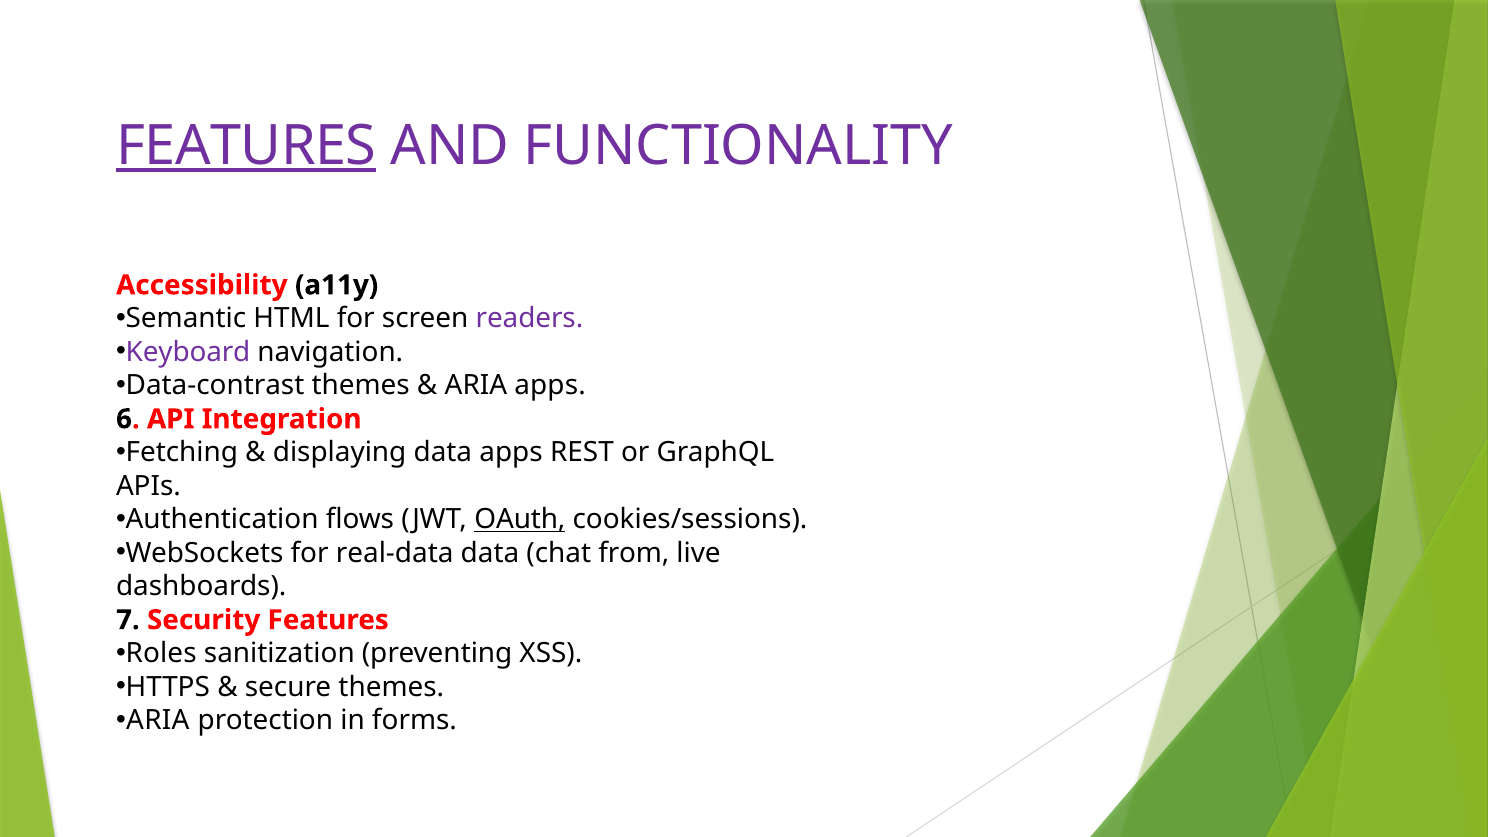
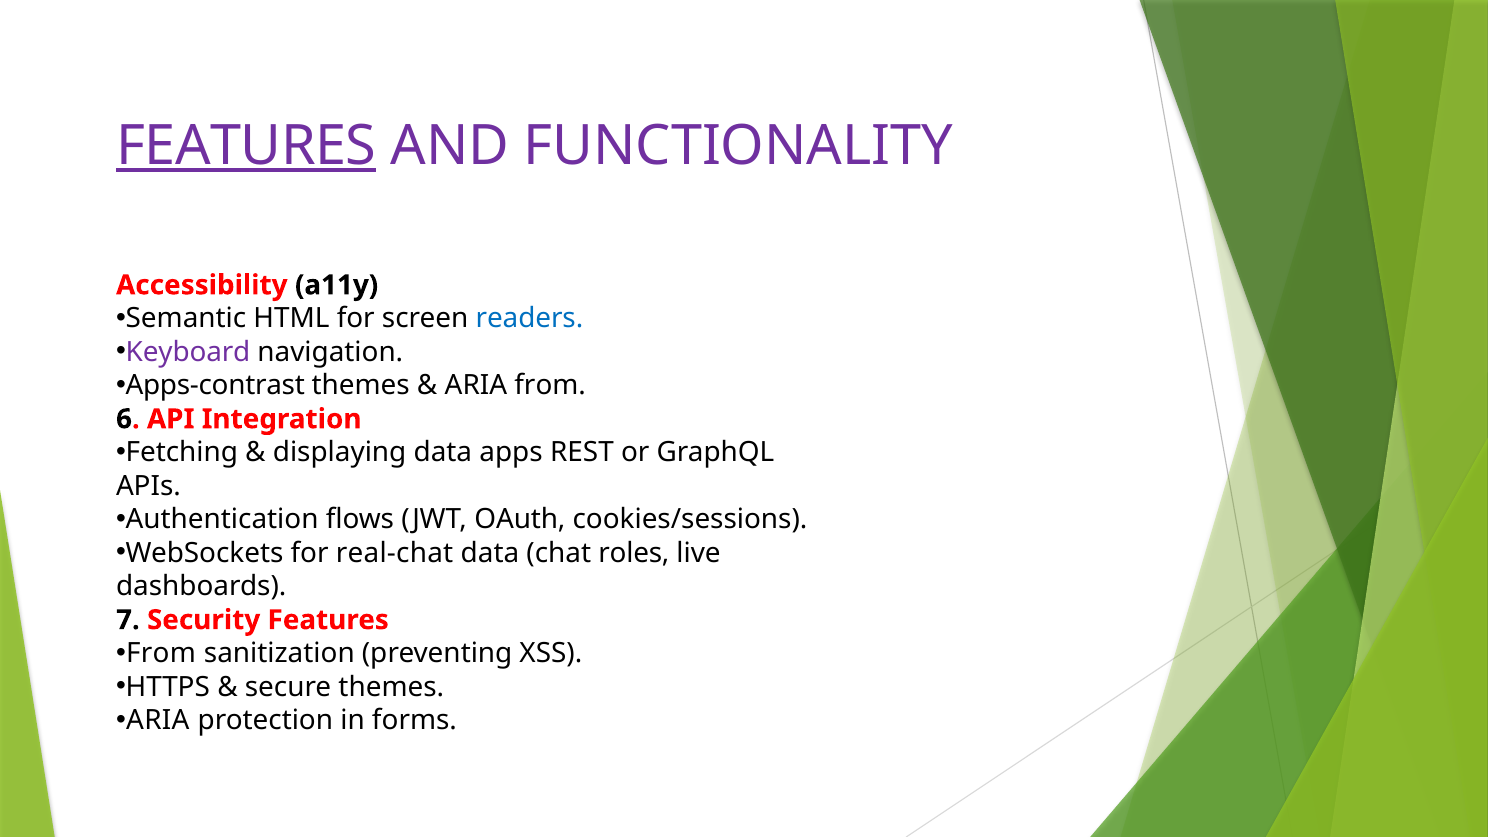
readers colour: purple -> blue
Data-contrast: Data-contrast -> Apps-contrast
ARIA apps: apps -> from
OAuth underline: present -> none
real-data: real-data -> real-chat
from: from -> roles
Roles at (161, 653): Roles -> From
